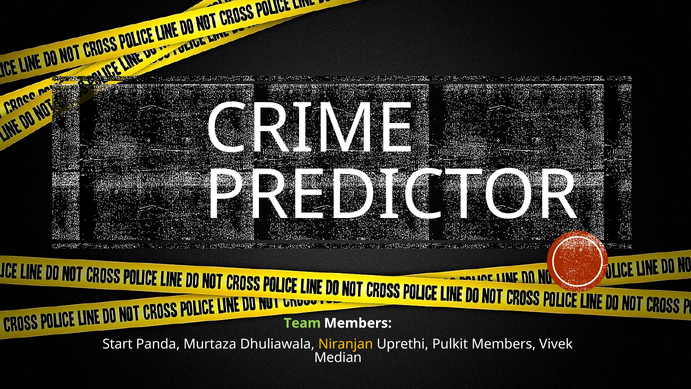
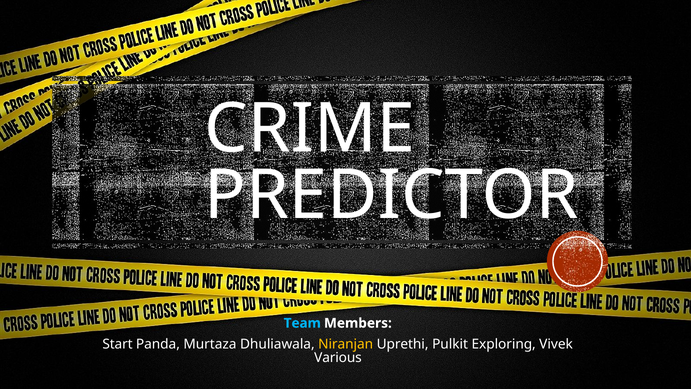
Team colour: light green -> light blue
Pulkit Members: Members -> Exploring
Median: Median -> Various
